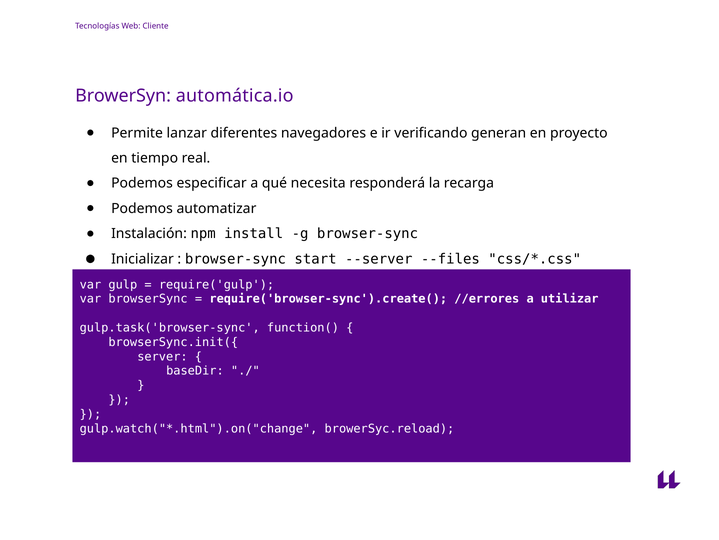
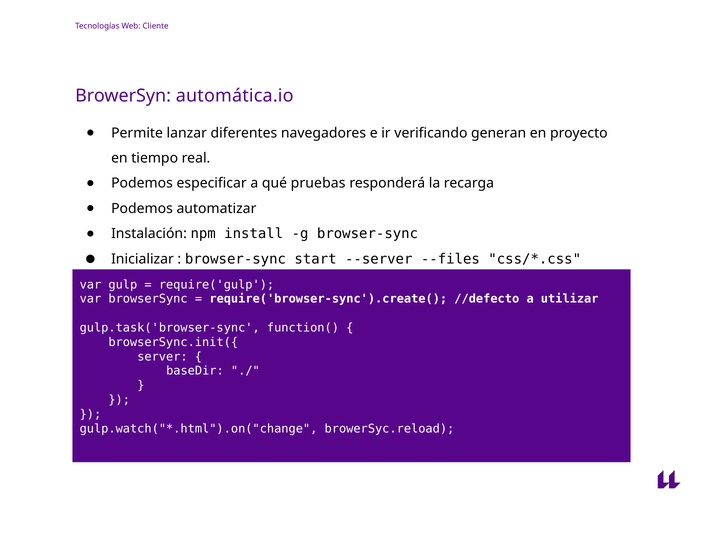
necesita: necesita -> pruebas
//errores: //errores -> //defecto
